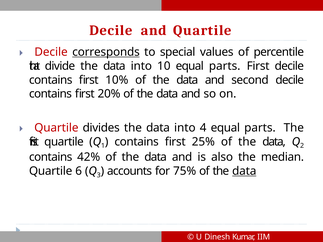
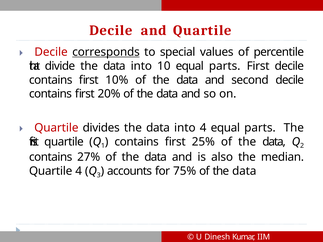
42%: 42% -> 27%
Quartile 6: 6 -> 4
data at (244, 171) underline: present -> none
